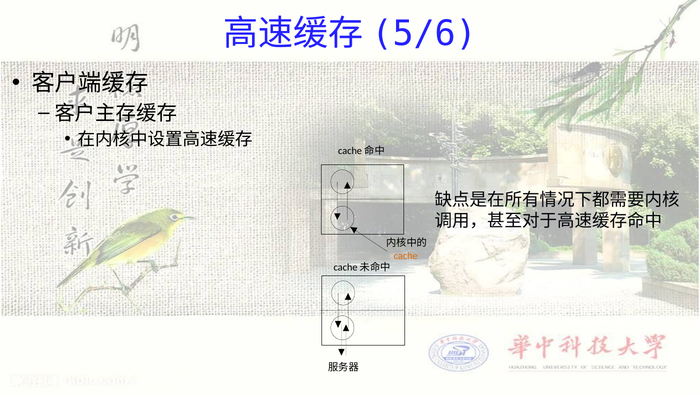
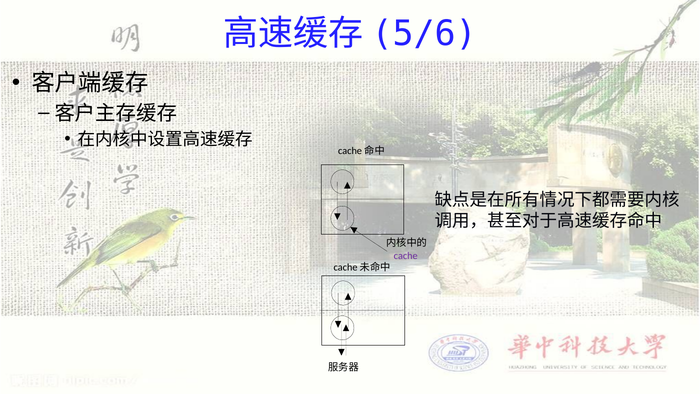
cache colour: orange -> purple
